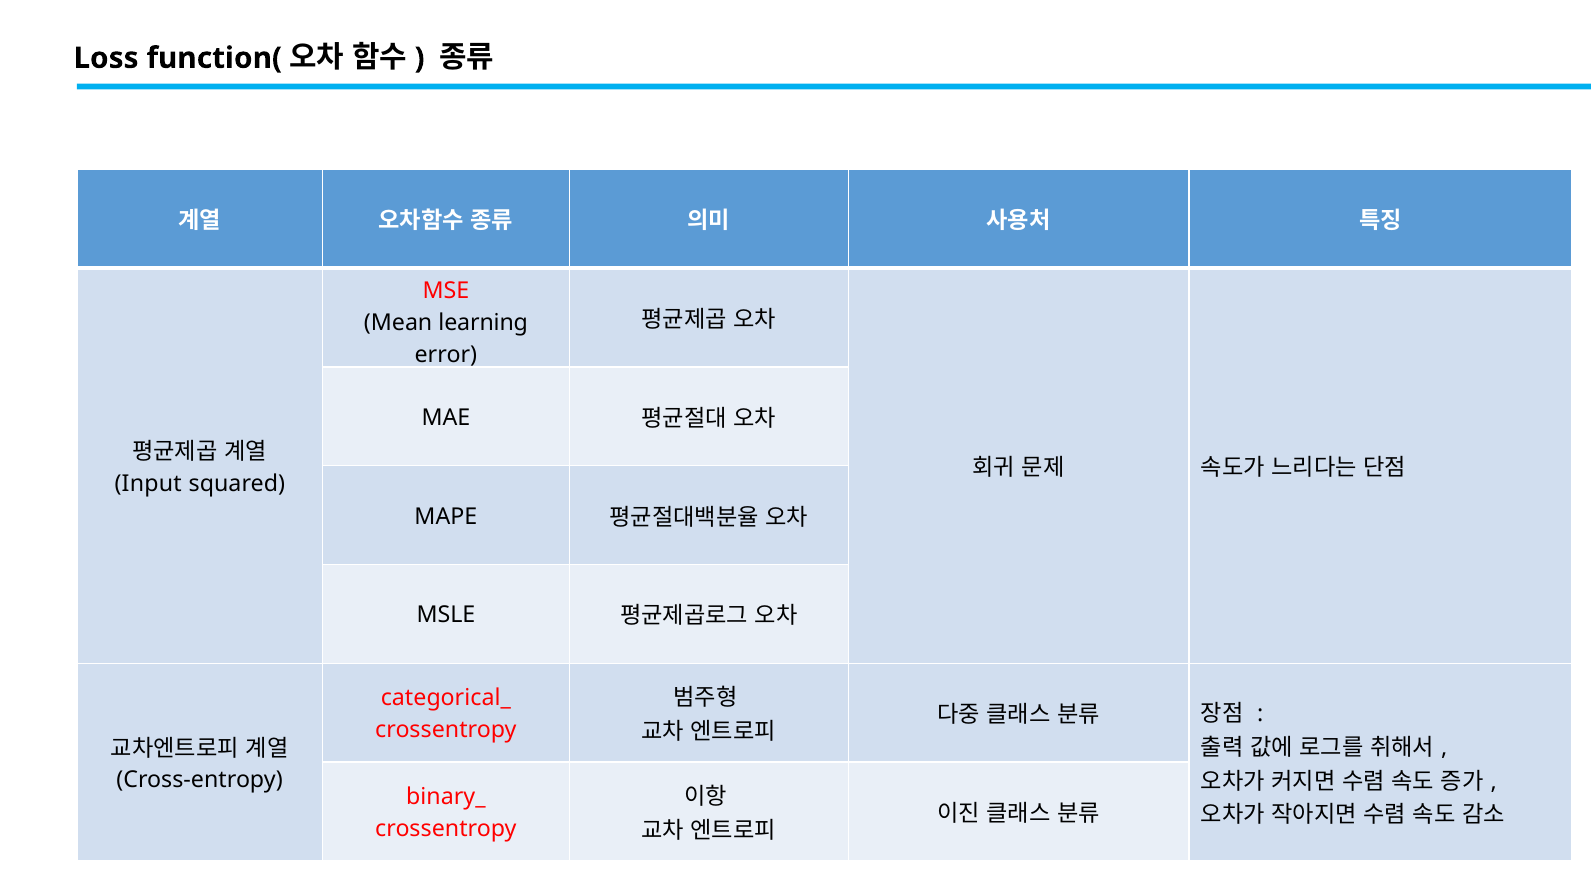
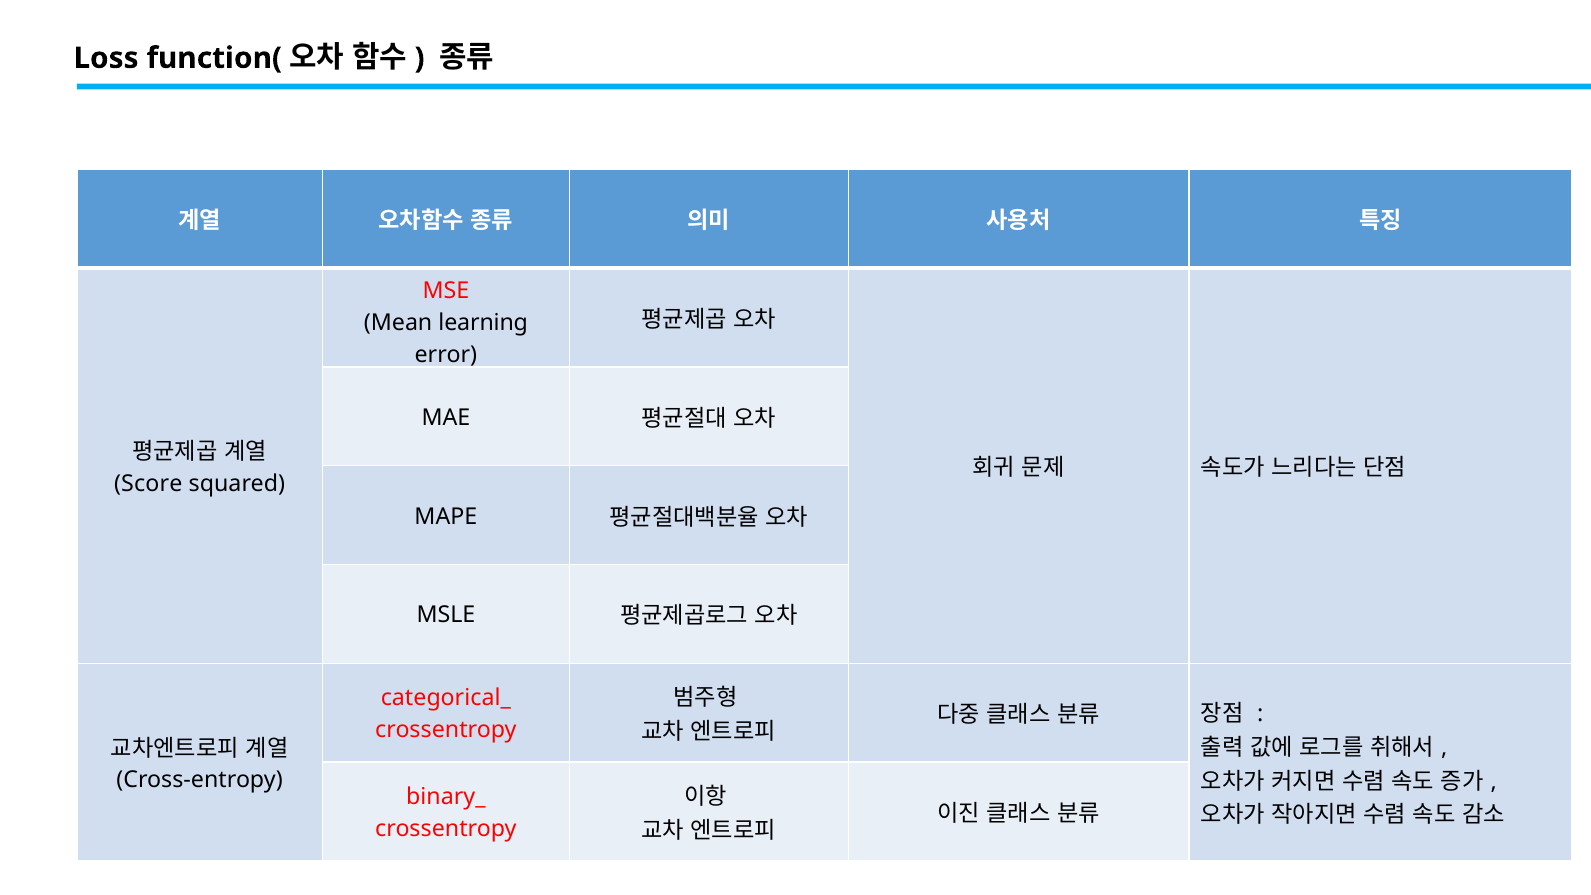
Input: Input -> Score
